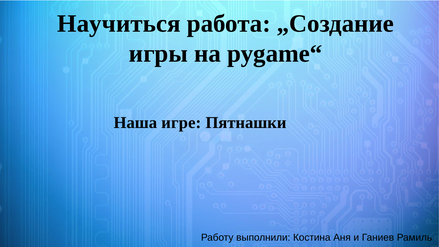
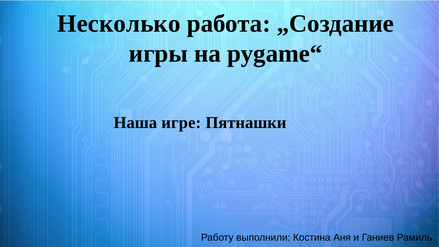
Научиться: Научиться -> Несколько
